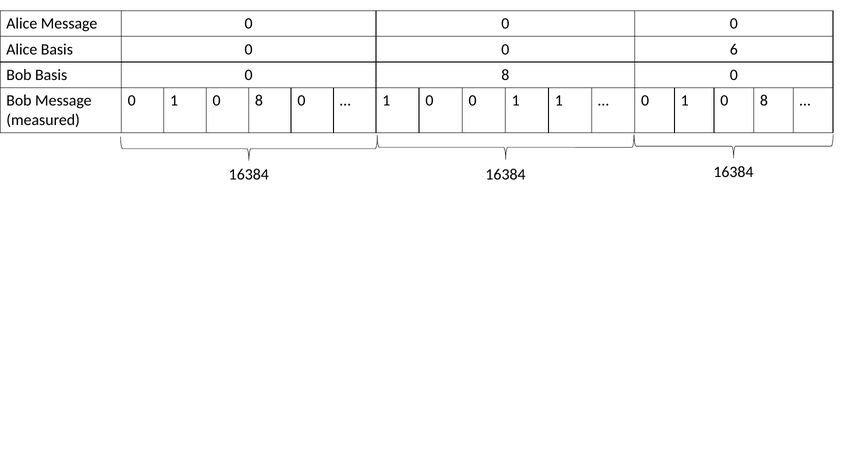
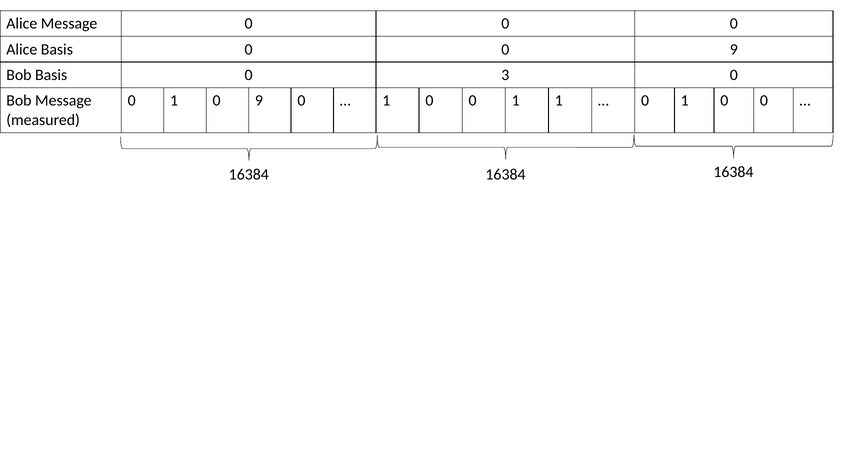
0 0 6: 6 -> 9
Basis 0 8: 8 -> 3
8 at (259, 101): 8 -> 9
8 at (764, 101): 8 -> 0
